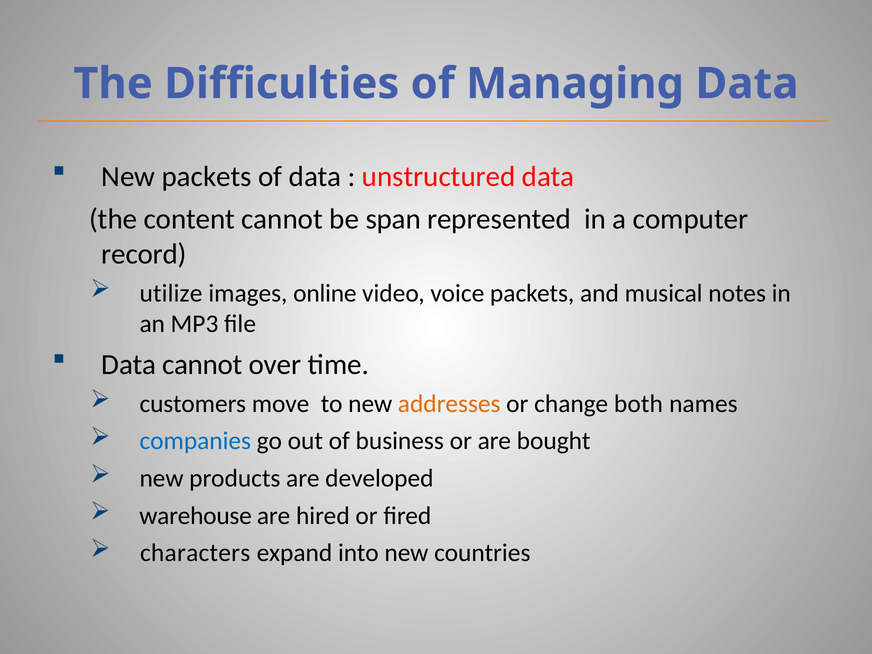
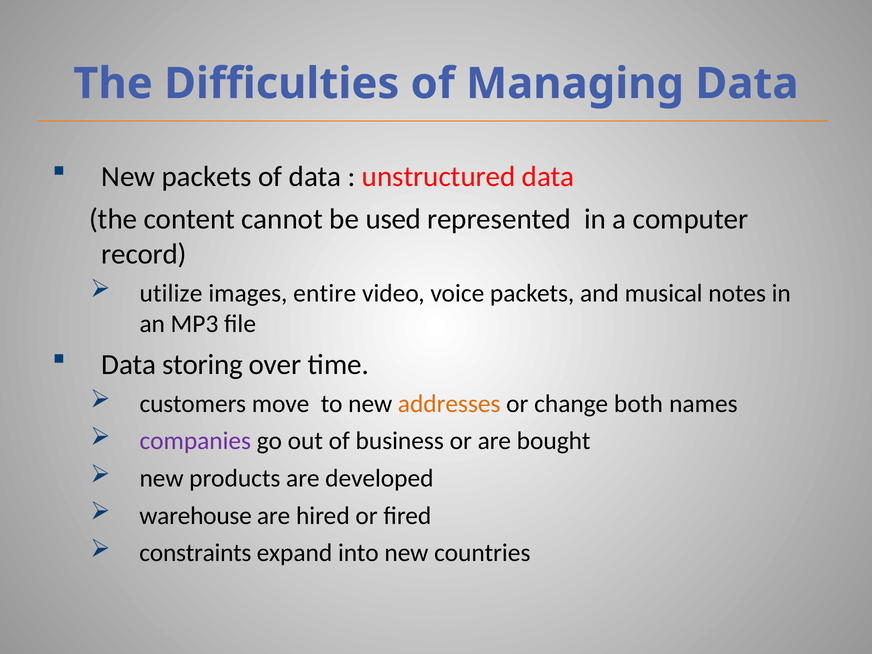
span: span -> used
online: online -> entire
Data cannot: cannot -> storing
companies colour: blue -> purple
characters: characters -> constraints
